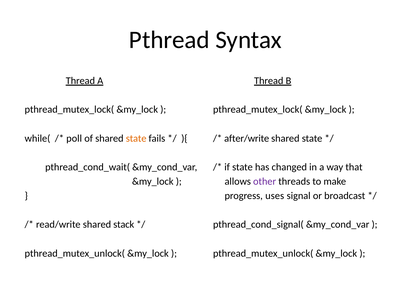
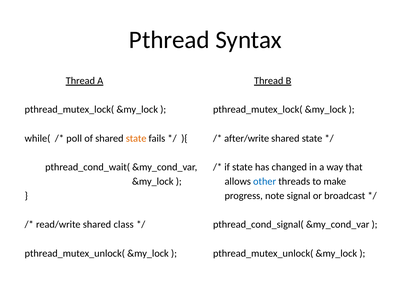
other colour: purple -> blue
uses: uses -> note
stack: stack -> class
